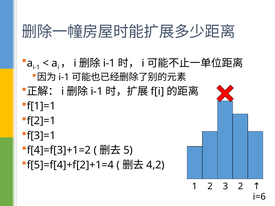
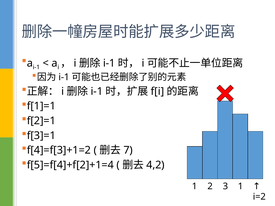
5: 5 -> 7
3 2: 2 -> 1
i=6: i=6 -> i=2
